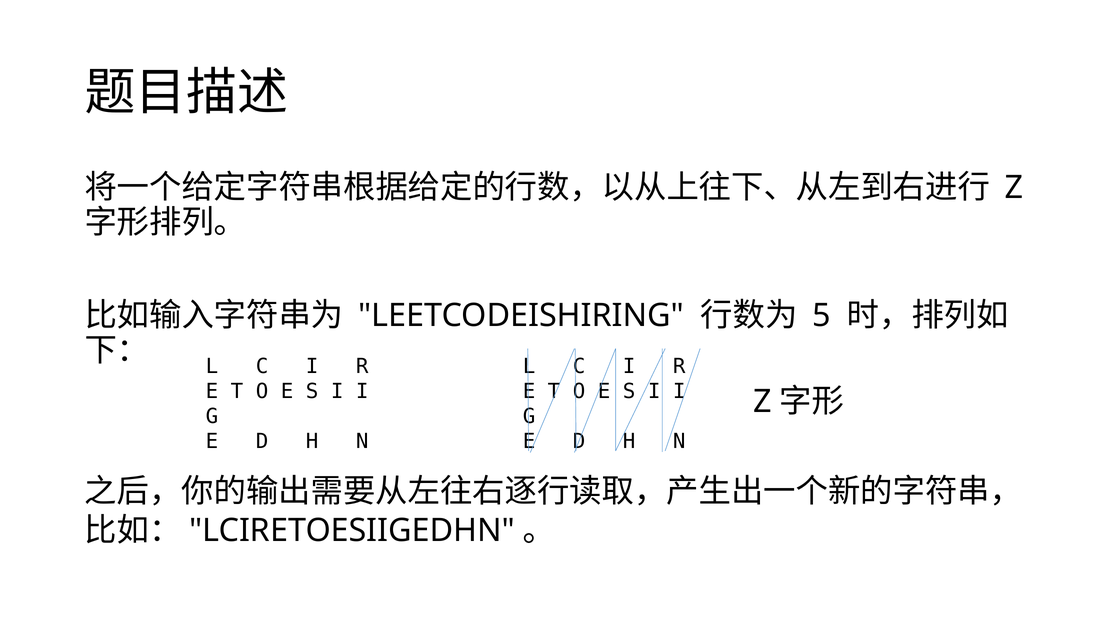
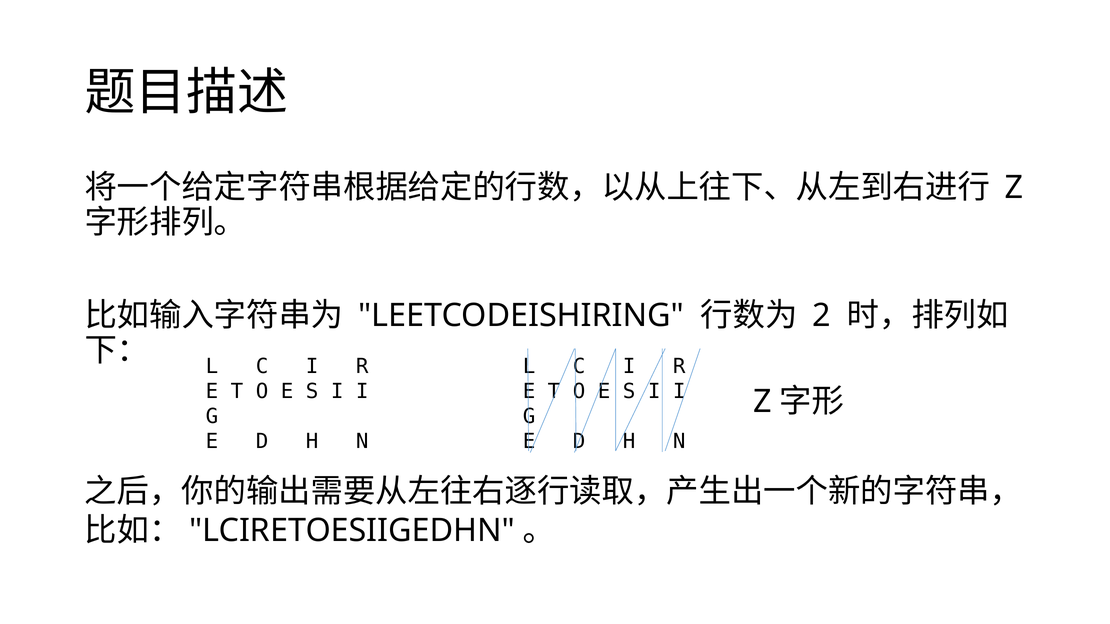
5: 5 -> 2
